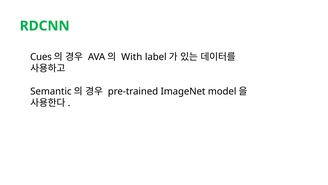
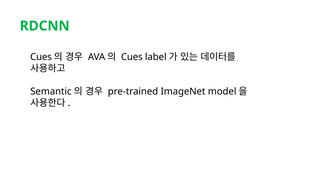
With at (132, 57): With -> Cues
